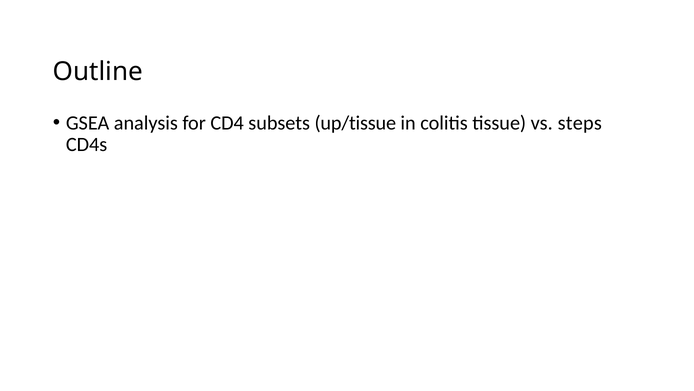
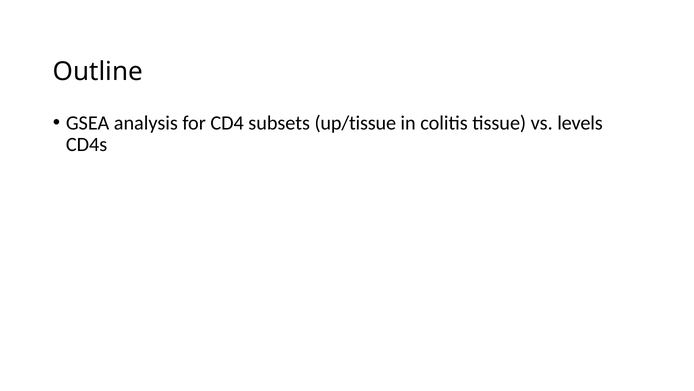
steps: steps -> levels
